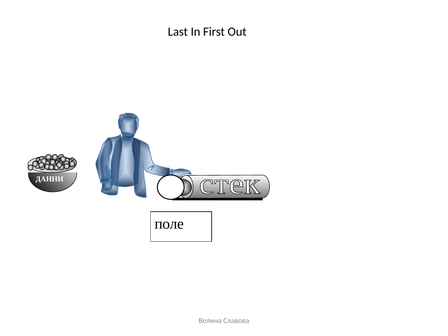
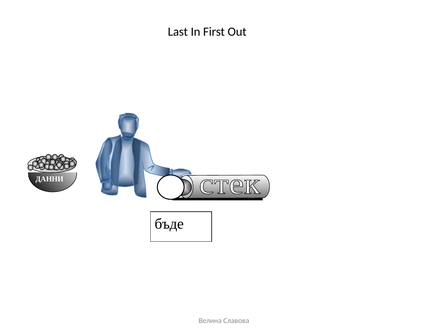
поле: поле -> бъде
